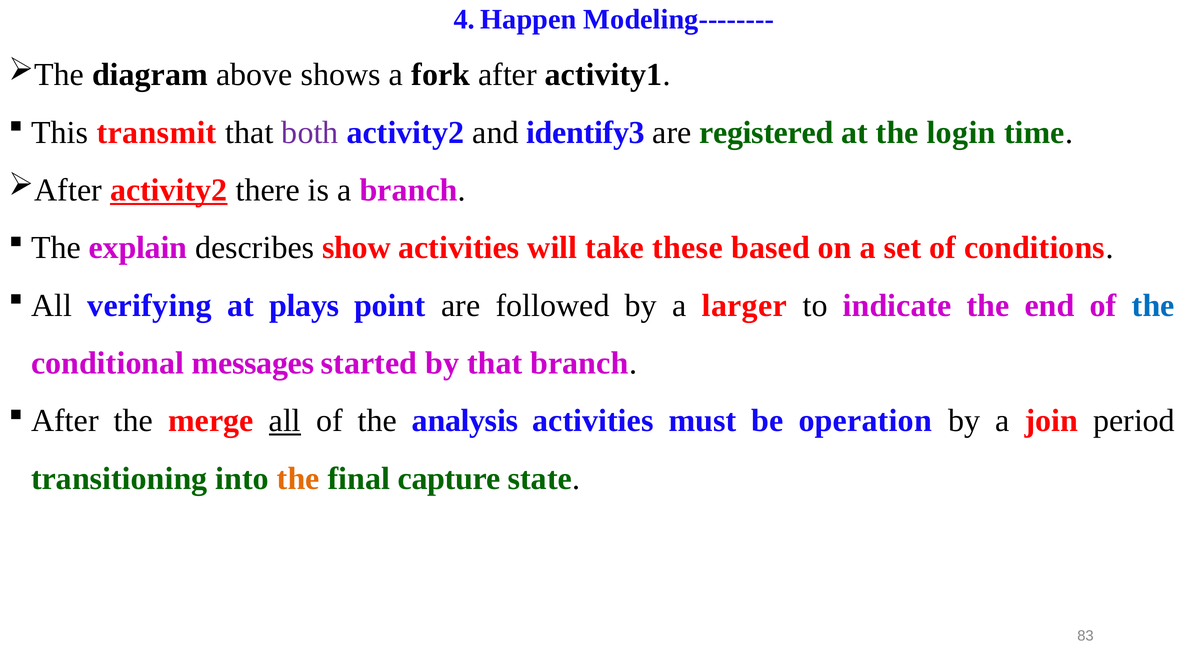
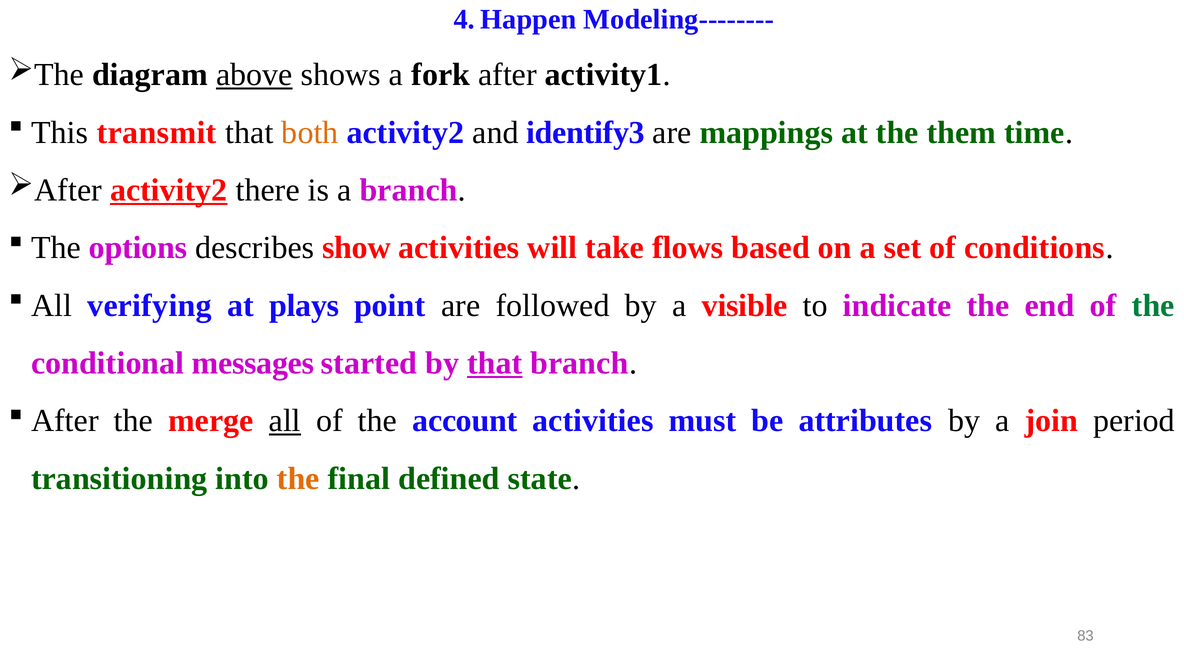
above underline: none -> present
both colour: purple -> orange
registered: registered -> mappings
login: login -> them
explain: explain -> options
these: these -> flows
larger: larger -> visible
the at (1153, 305) colour: blue -> green
that at (495, 363) underline: none -> present
analysis: analysis -> account
operation: operation -> attributes
capture: capture -> defined
